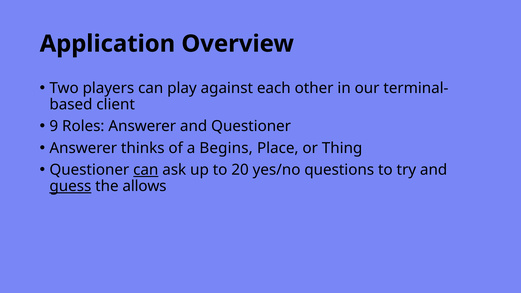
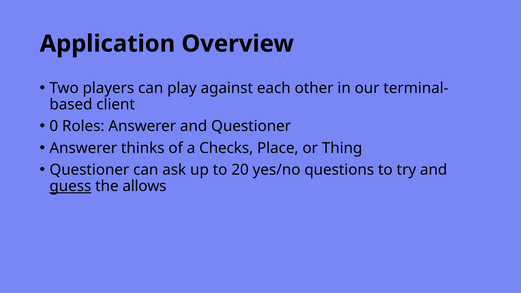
9: 9 -> 0
Begins: Begins -> Checks
can at (146, 170) underline: present -> none
